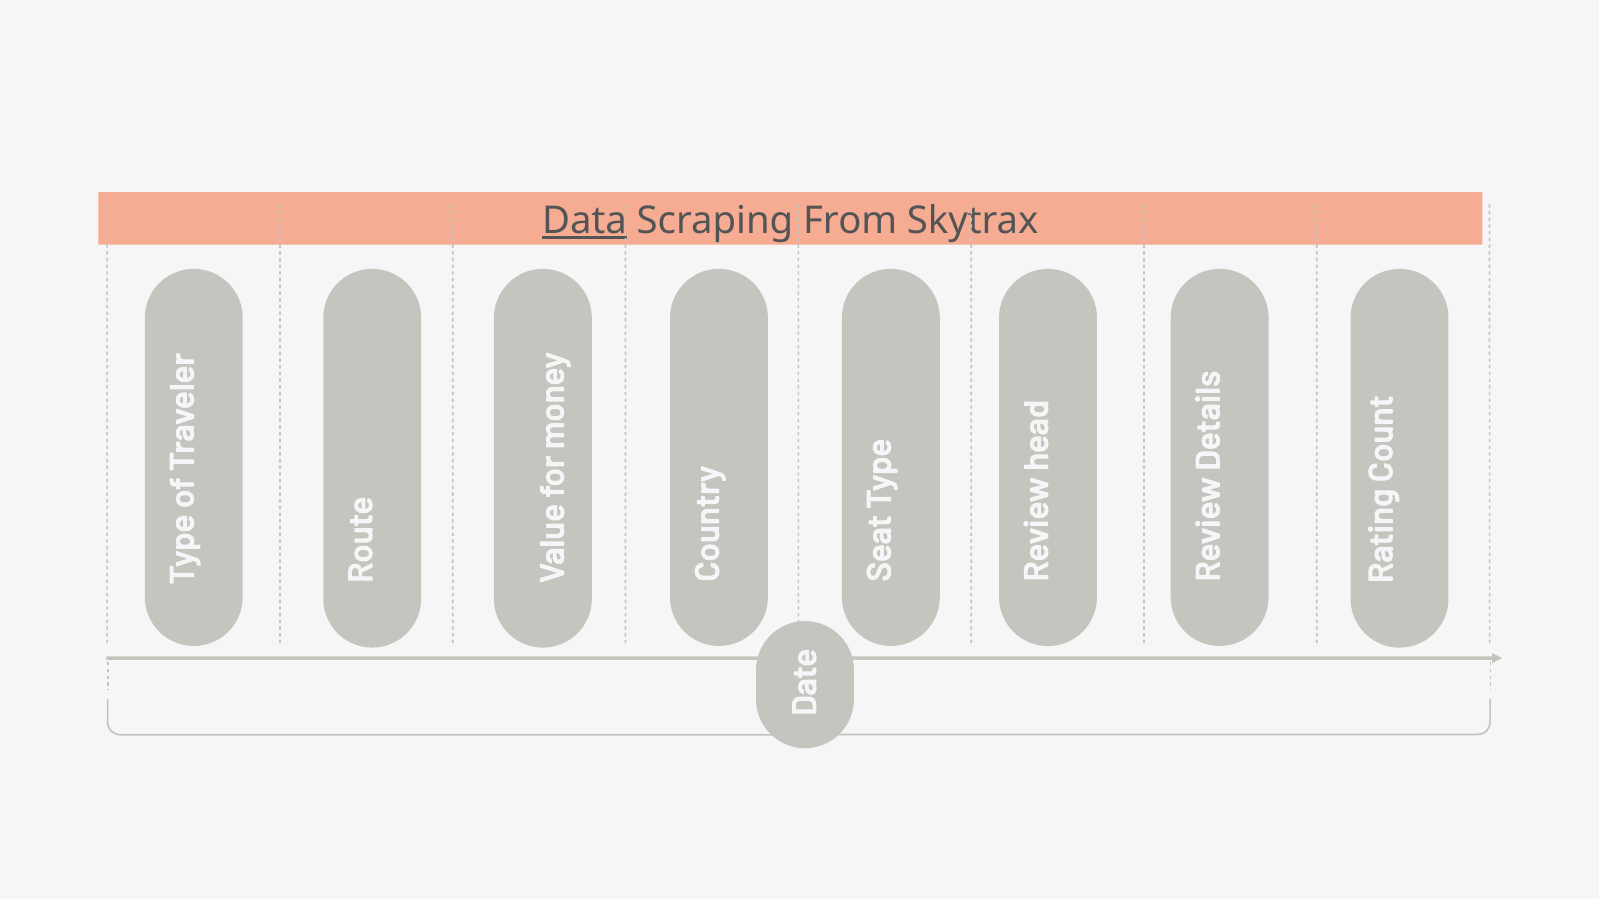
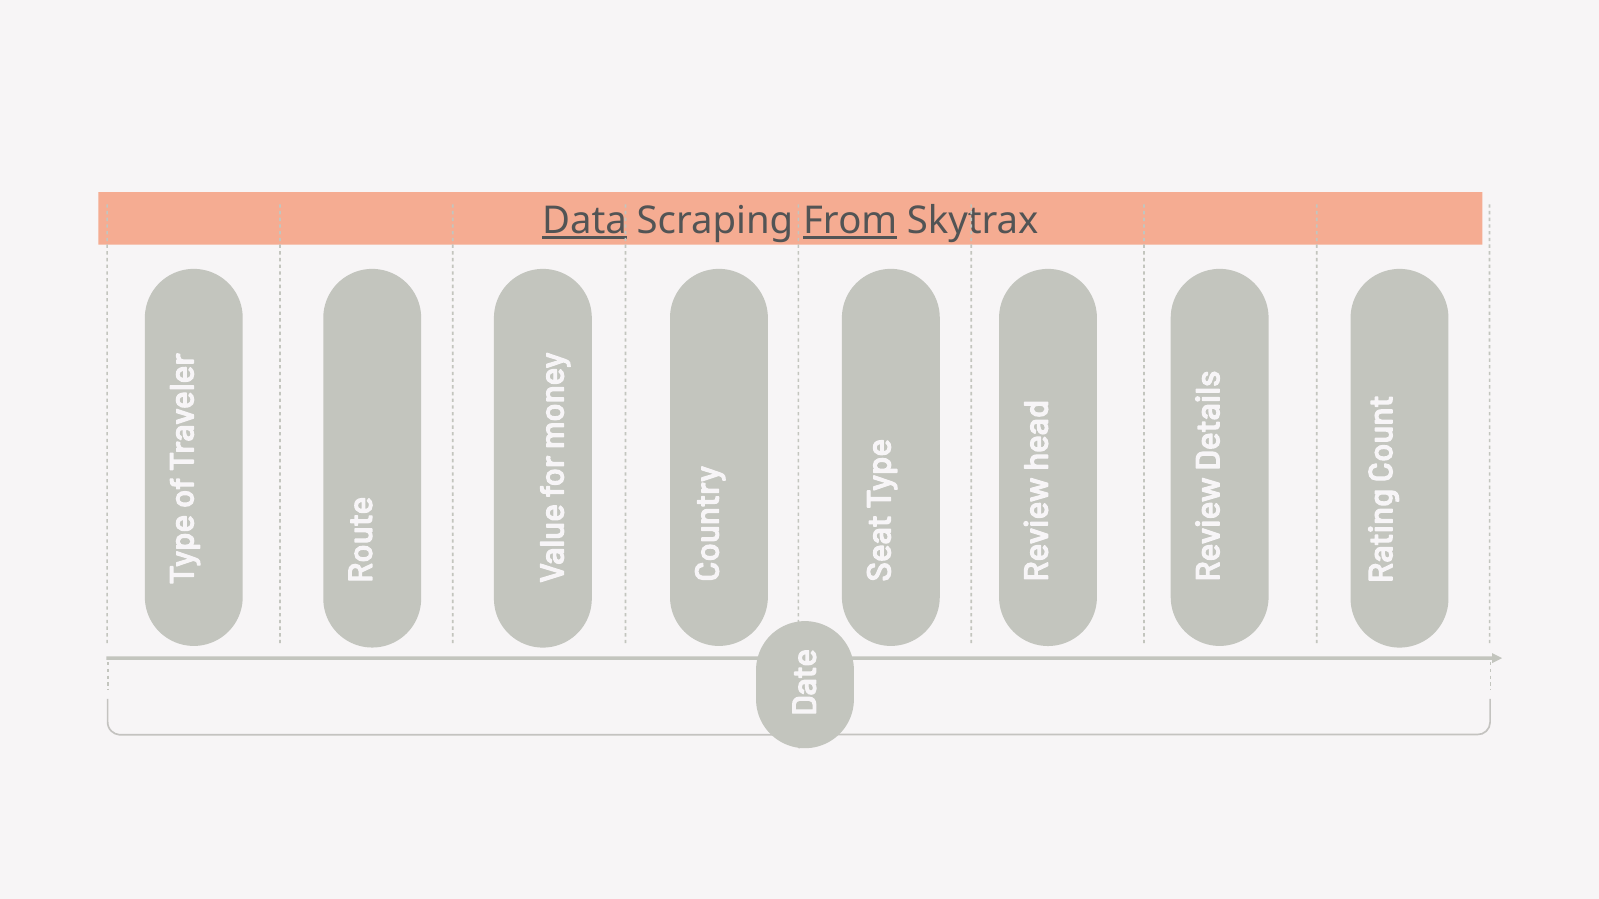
From underline: none -> present
